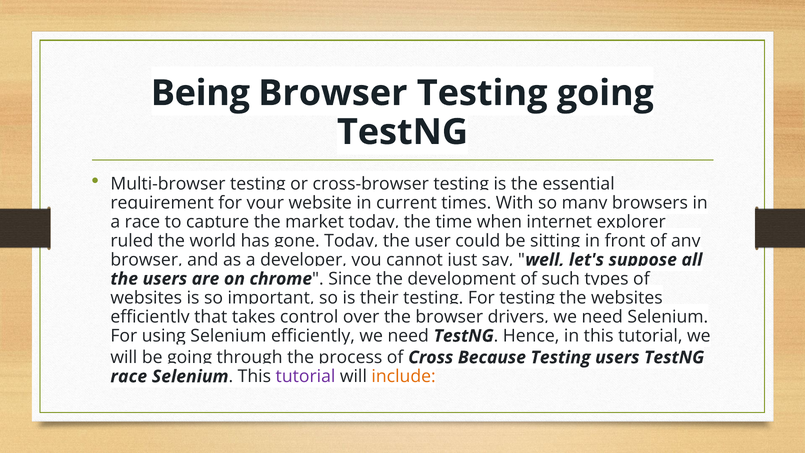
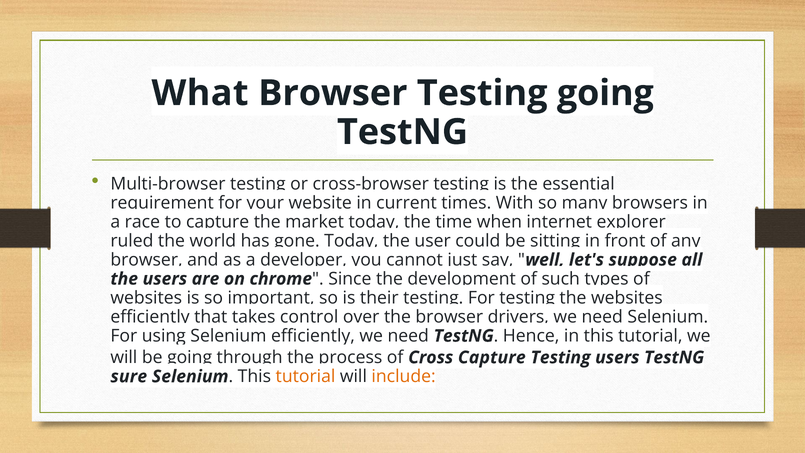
Being: Being -> What
Because at (492, 357): Because -> Capture
race at (129, 376): race -> sure
tutorial at (306, 376) colour: purple -> orange
